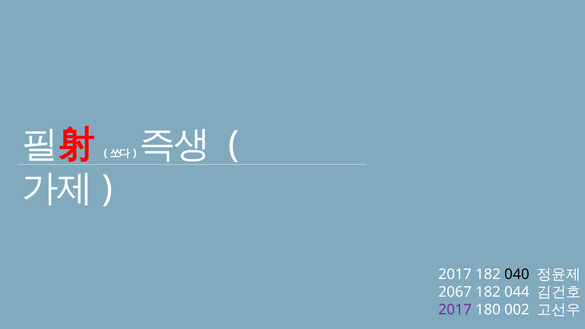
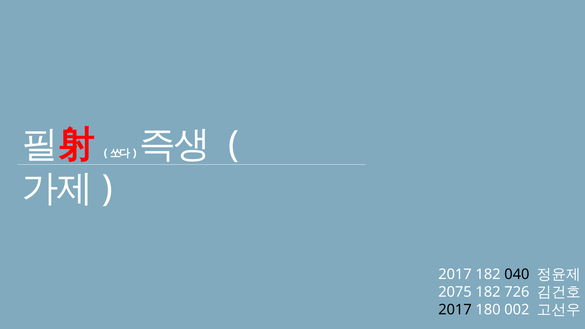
2067: 2067 -> 2075
044: 044 -> 726
2017 at (455, 310) colour: purple -> black
